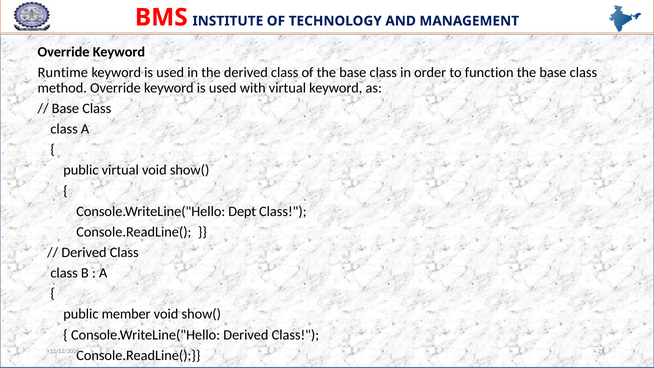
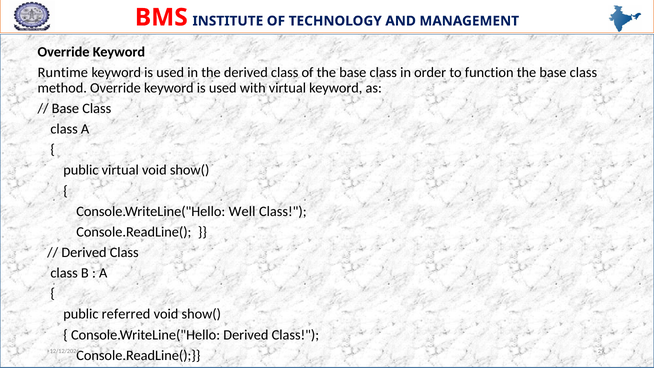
Dept: Dept -> Well
member: member -> referred
